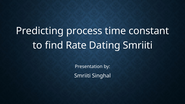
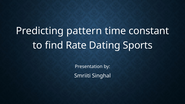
process: process -> pattern
Dating Smriiti: Smriiti -> Sports
